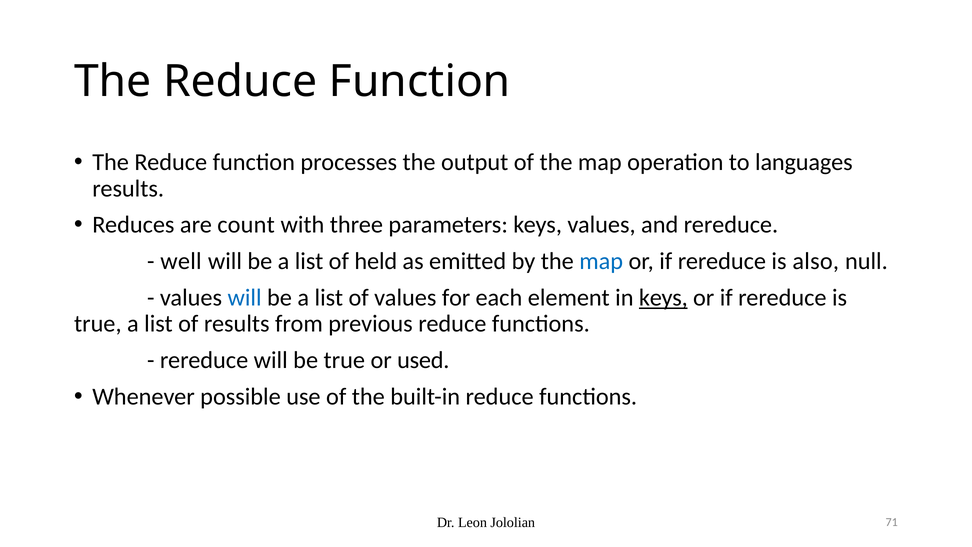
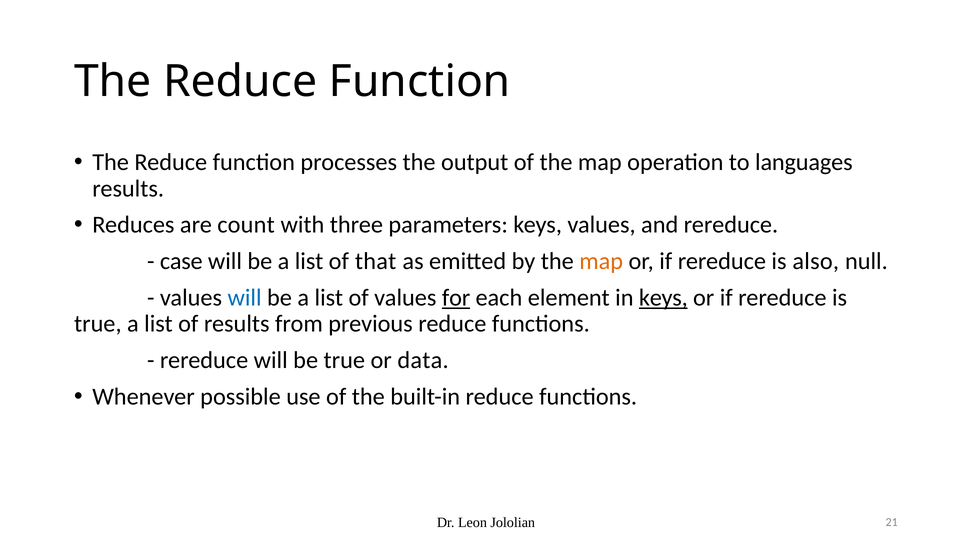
well: well -> case
held: held -> that
map at (601, 261) colour: blue -> orange
for underline: none -> present
used: used -> data
71: 71 -> 21
